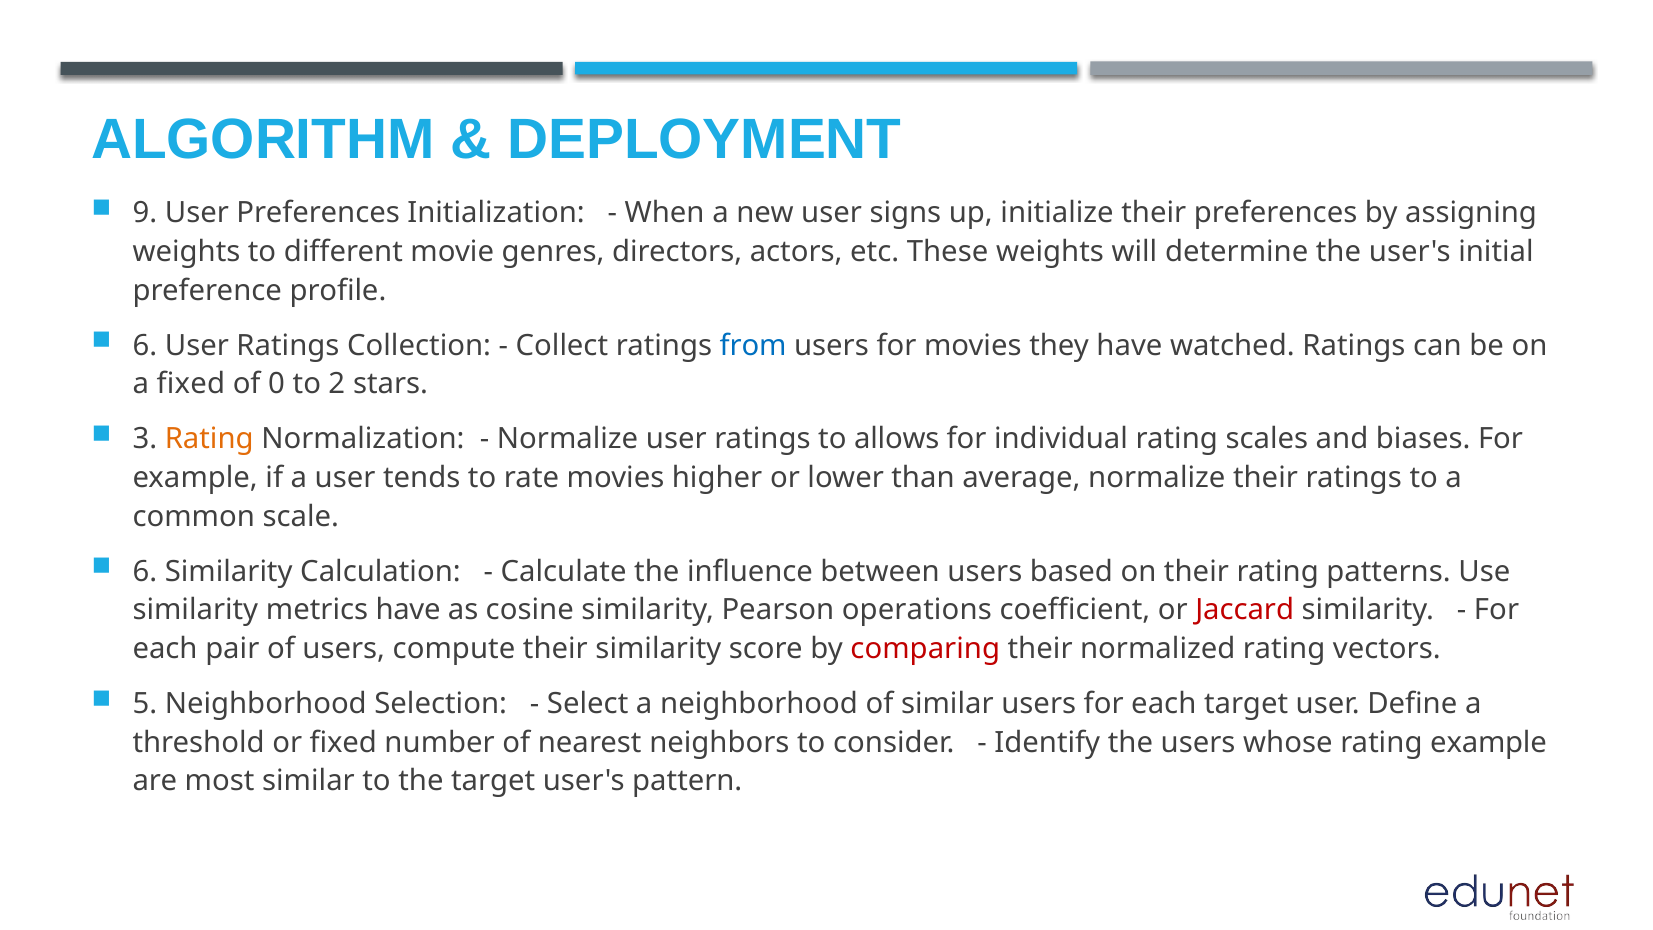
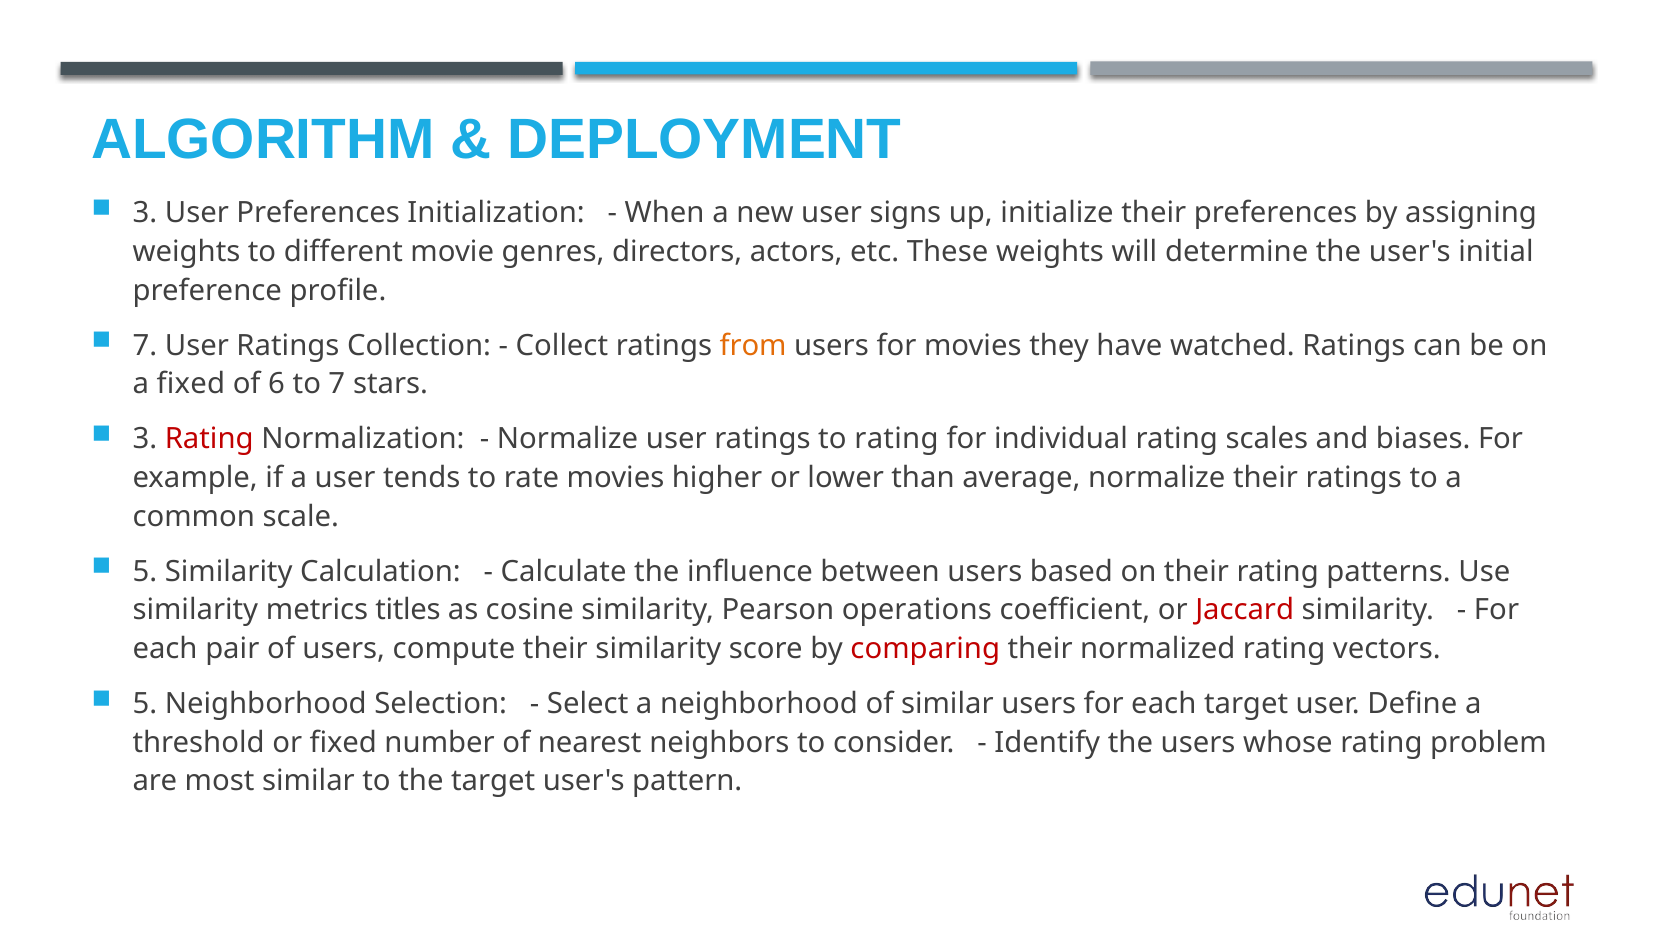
9 at (145, 213): 9 -> 3
6 at (145, 345): 6 -> 7
from colour: blue -> orange
0: 0 -> 6
to 2: 2 -> 7
Rating at (209, 439) colour: orange -> red
to allows: allows -> rating
6 at (145, 571): 6 -> 5
metrics have: have -> titles
rating example: example -> problem
